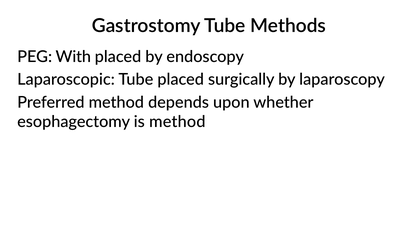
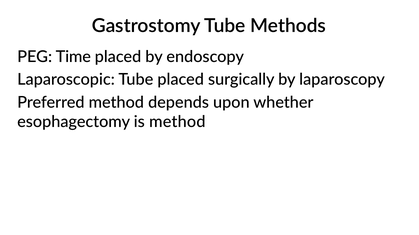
With: With -> Time
